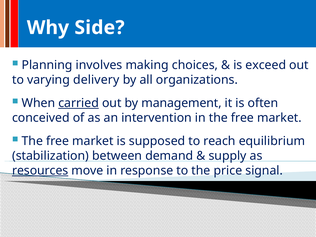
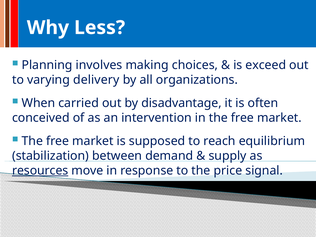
Side: Side -> Less
carried underline: present -> none
management: management -> disadvantage
